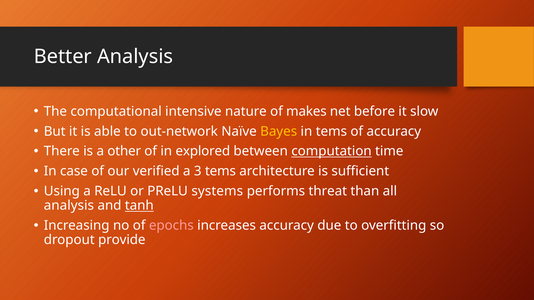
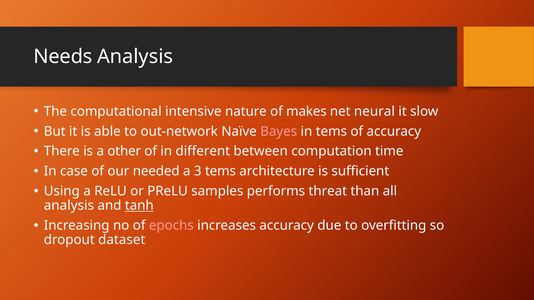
Better: Better -> Needs
before: before -> neural
Bayes colour: yellow -> pink
explored: explored -> different
computation underline: present -> none
verified: verified -> needed
systems: systems -> samples
provide: provide -> dataset
